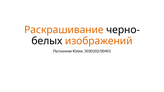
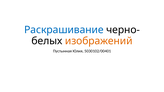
Раскрашивание colour: orange -> blue
